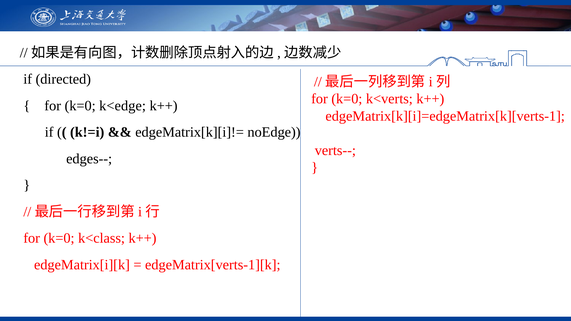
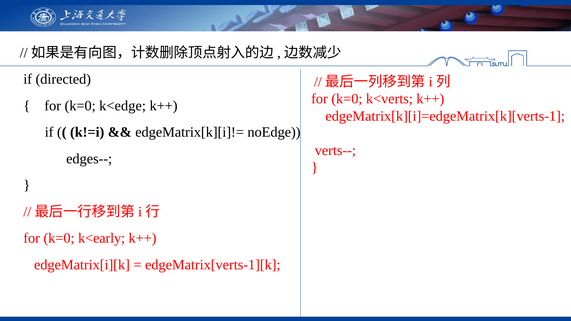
k<class: k<class -> k<early
